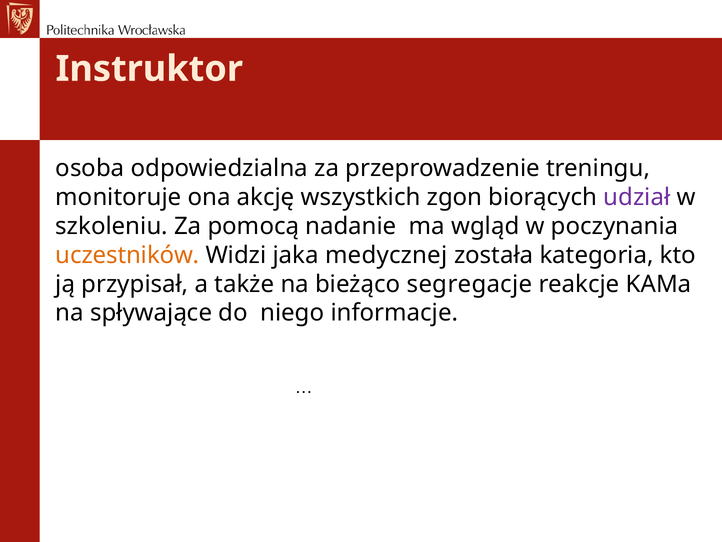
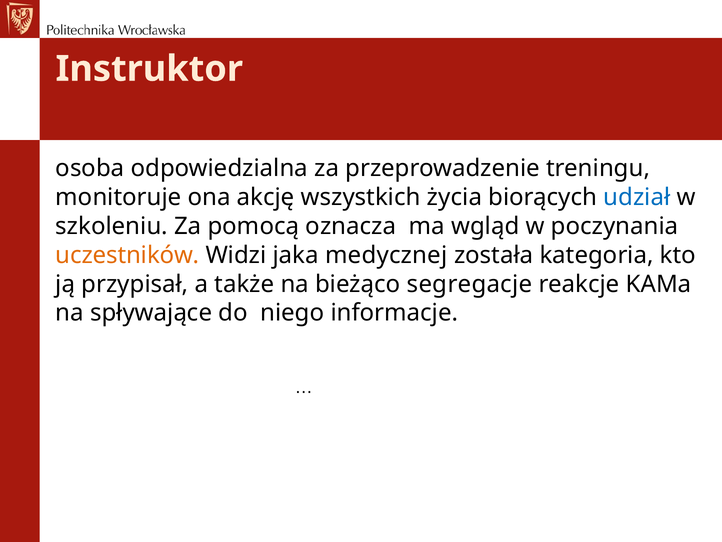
zgon: zgon -> życia
udział colour: purple -> blue
nadanie: nadanie -> oznacza
